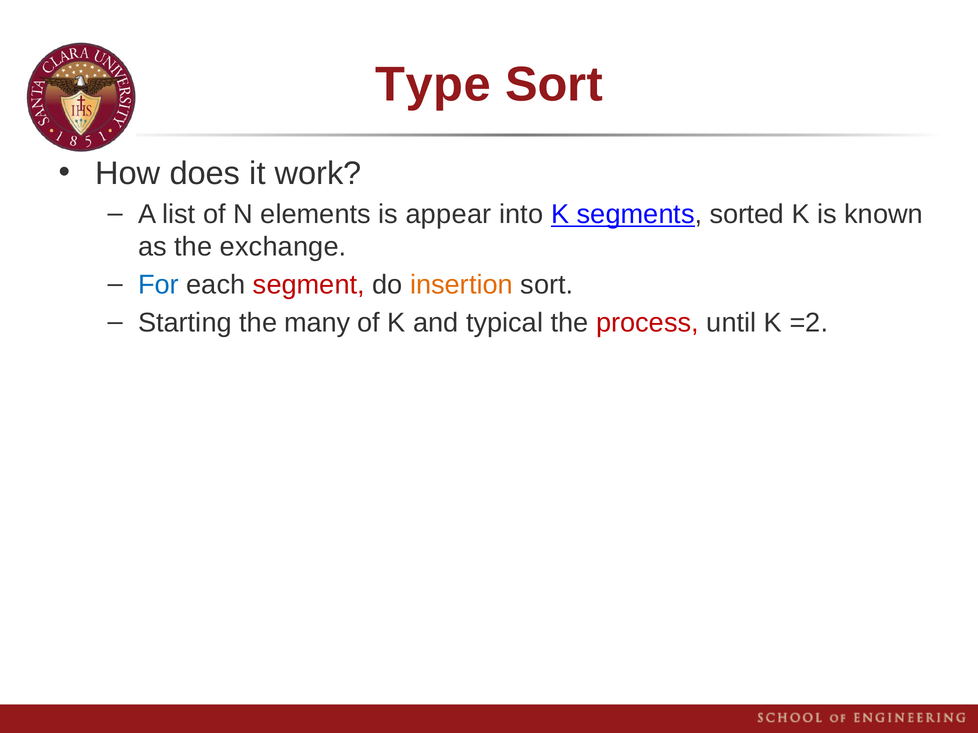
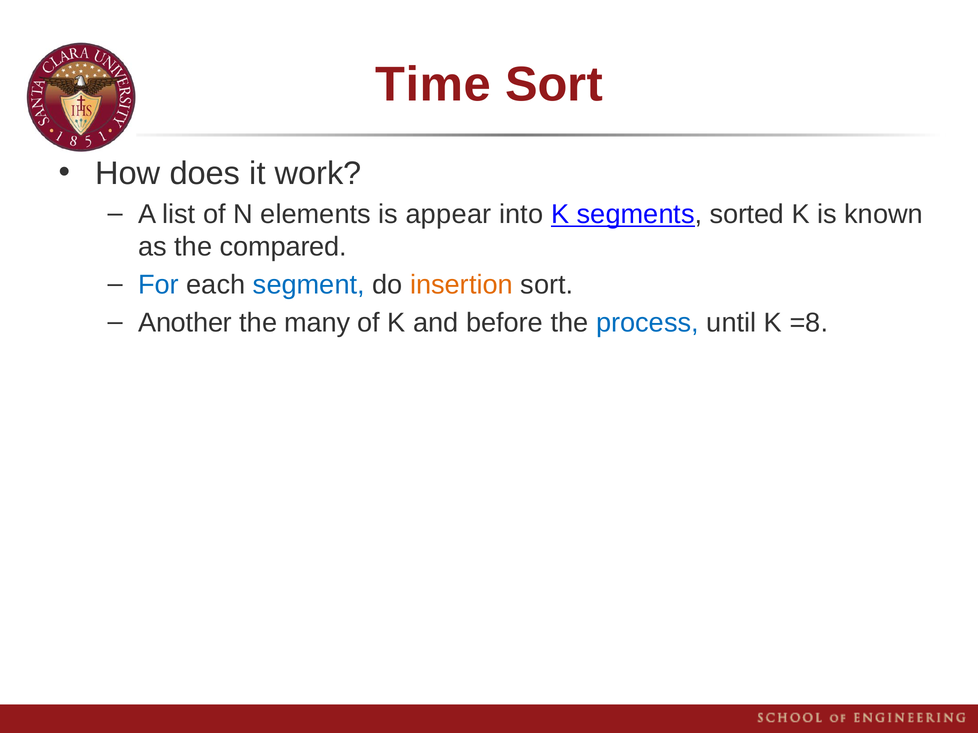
Type: Type -> Time
exchange: exchange -> compared
segment colour: red -> blue
Starting: Starting -> Another
typical: typical -> before
process colour: red -> blue
=2: =2 -> =8
